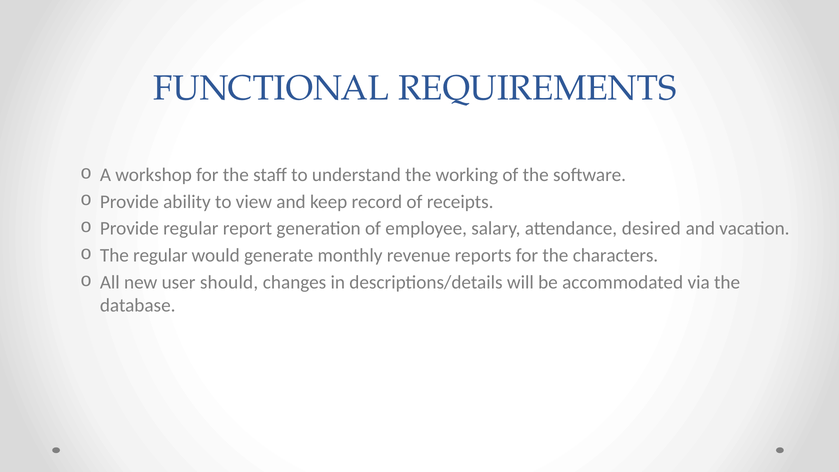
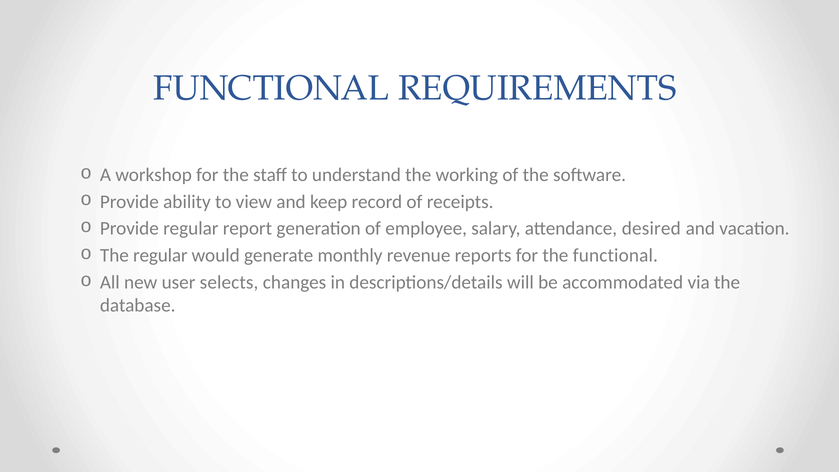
the characters: characters -> functional
should: should -> selects
